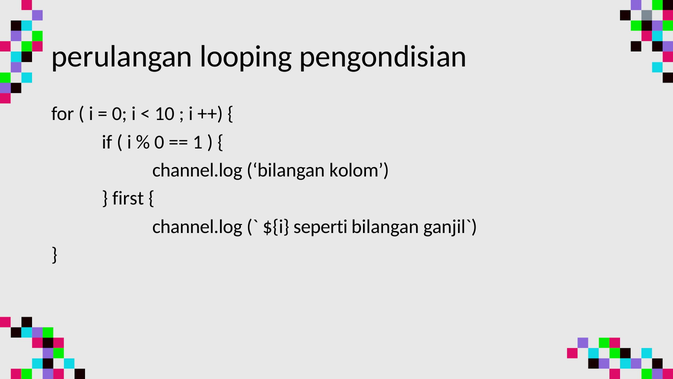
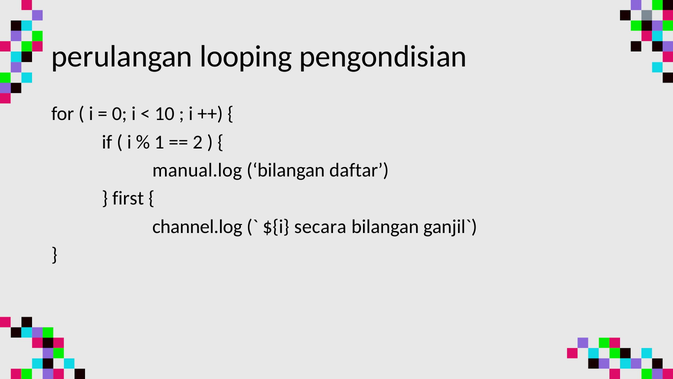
0 at (159, 142): 0 -> 1
1: 1 -> 2
channel.log at (197, 170): channel.log -> manual.log
kolom: kolom -> daftar
seperti: seperti -> secara
